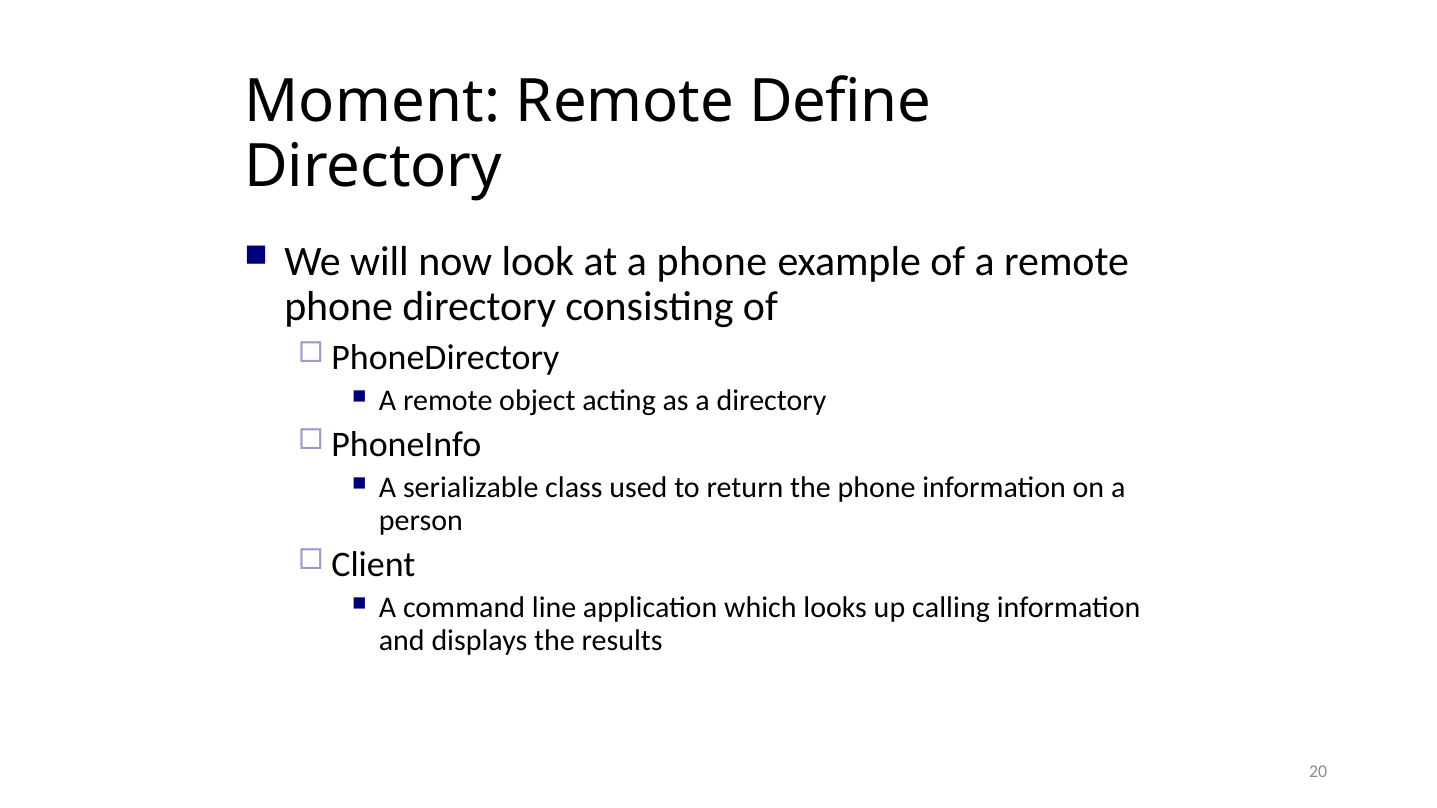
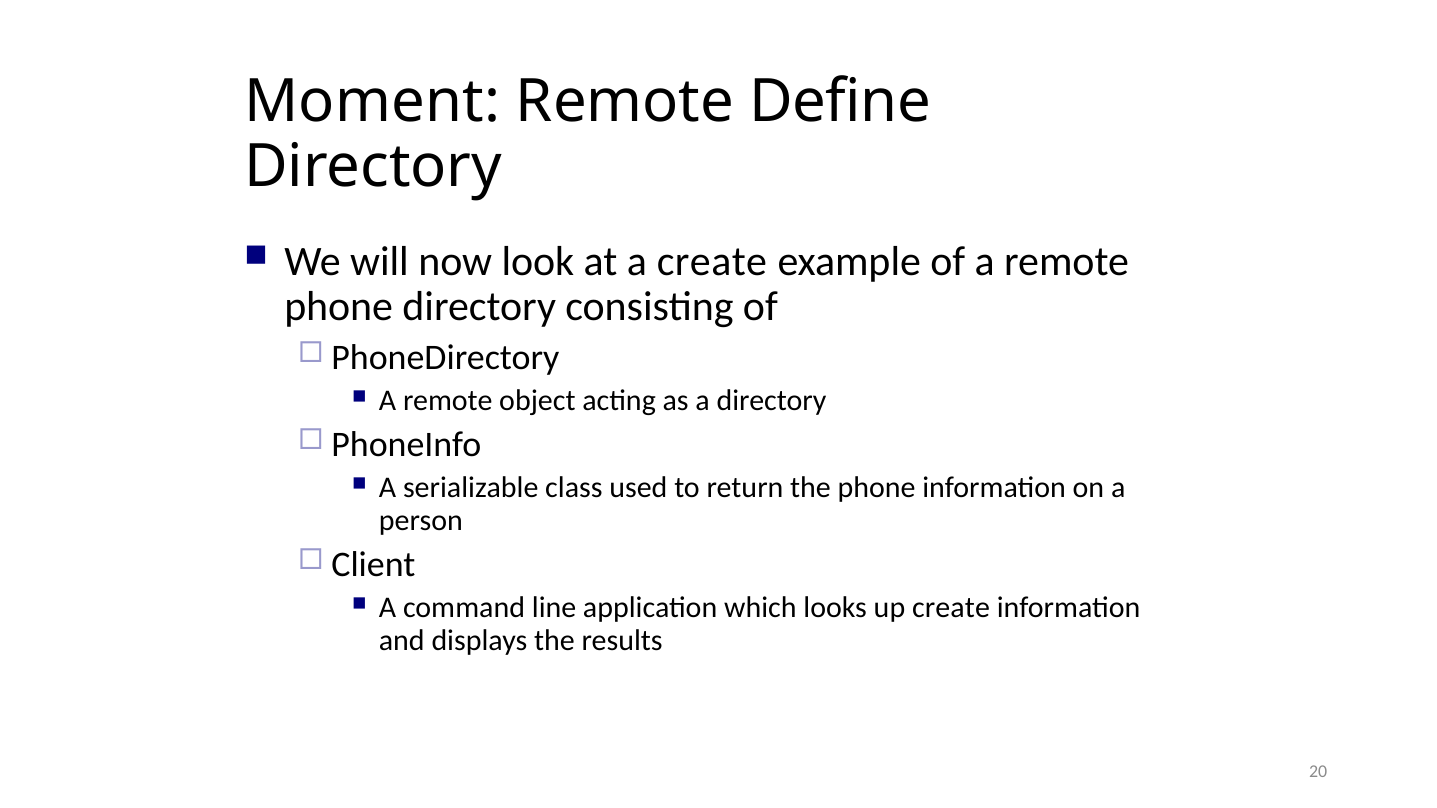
a phone: phone -> create
up calling: calling -> create
